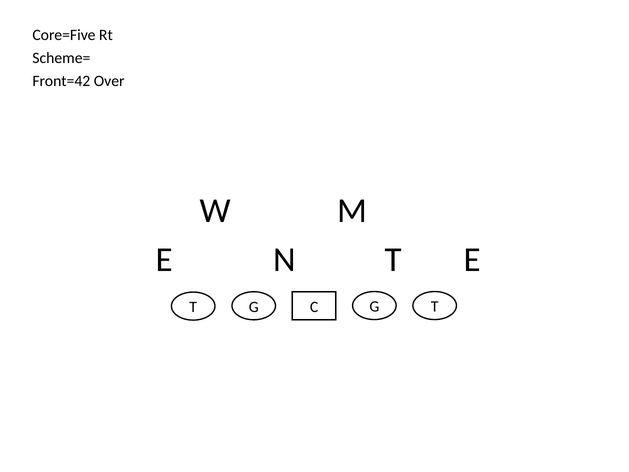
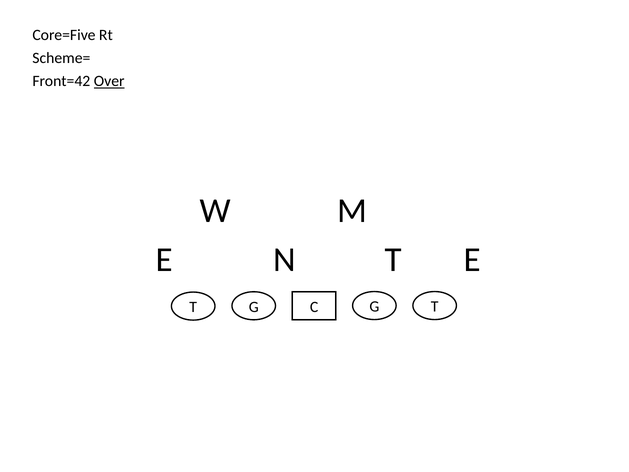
Over underline: none -> present
